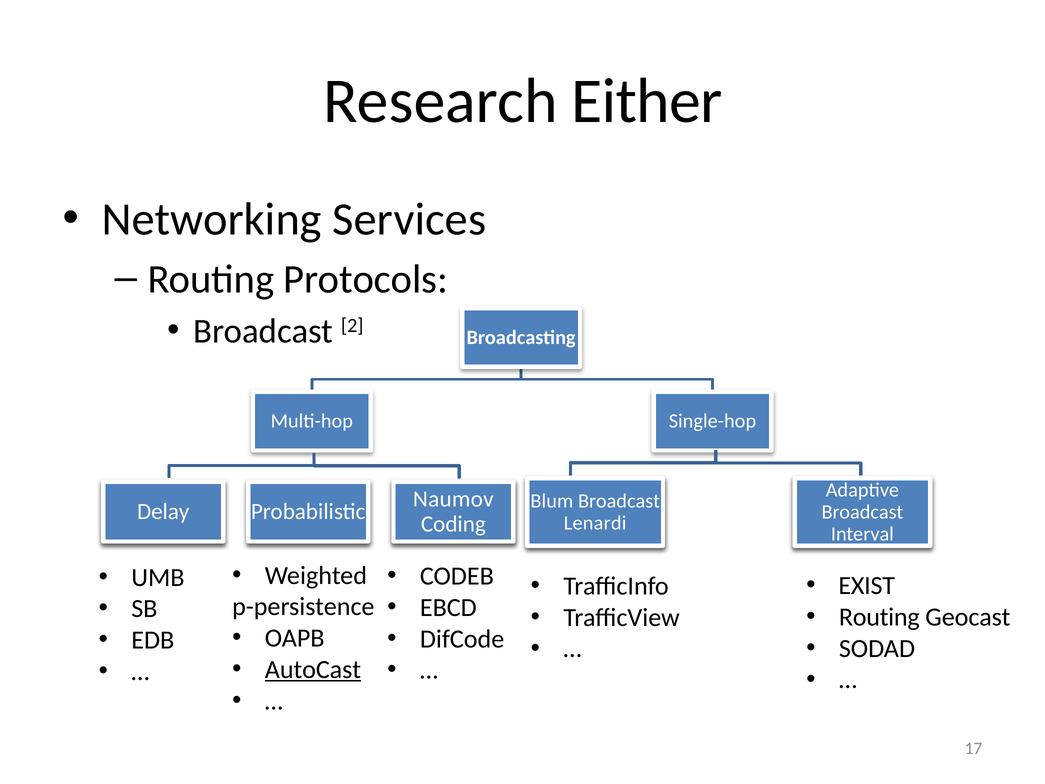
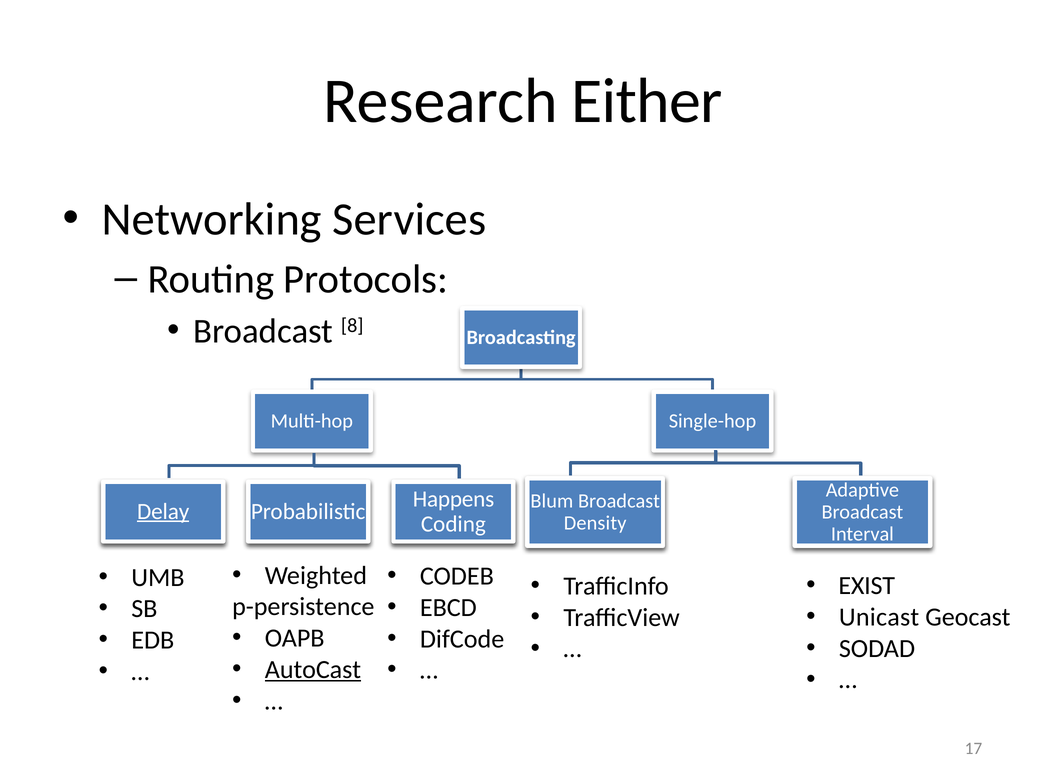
2: 2 -> 8
Naumov: Naumov -> Happens
Delay underline: none -> present
Lenardi: Lenardi -> Density
Routing at (879, 617): Routing -> Unicast
